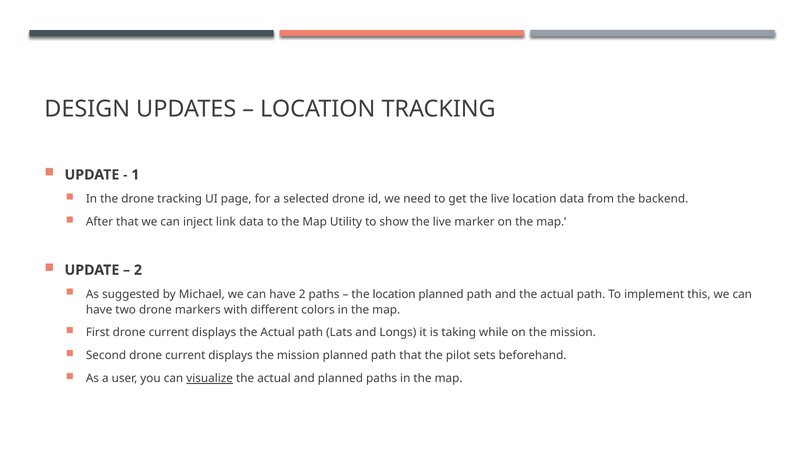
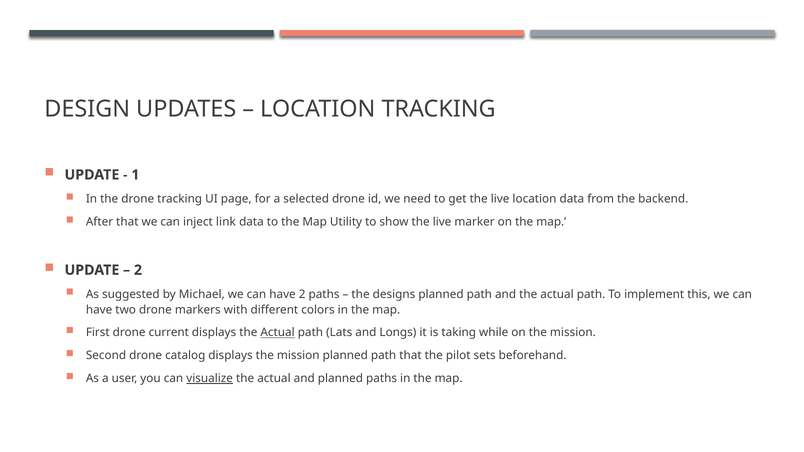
the location: location -> designs
Actual at (278, 333) underline: none -> present
Second drone current: current -> catalog
